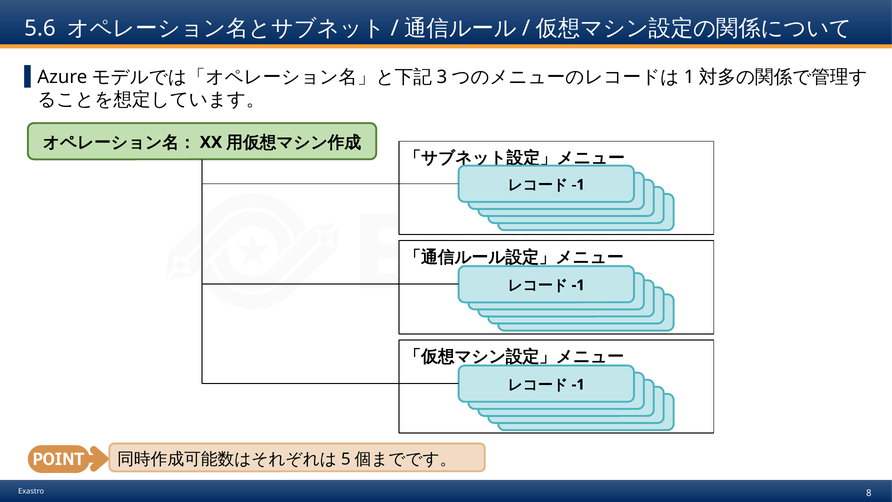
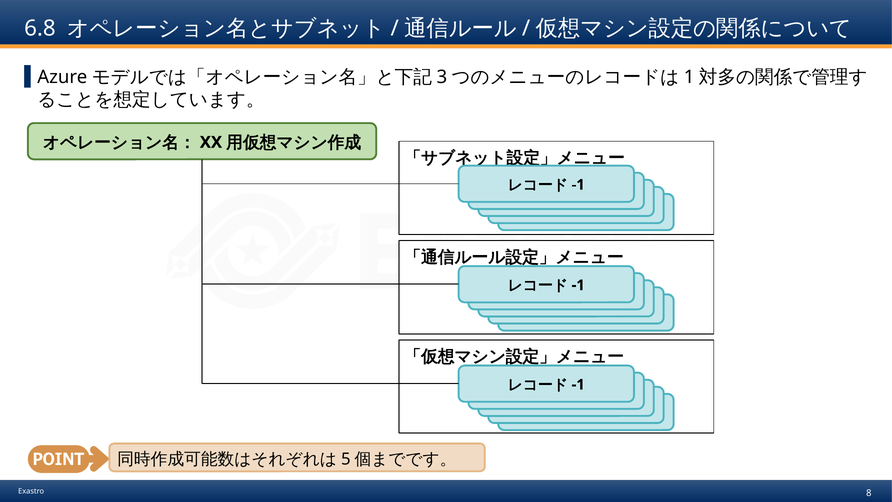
5.6: 5.6 -> 6.8
